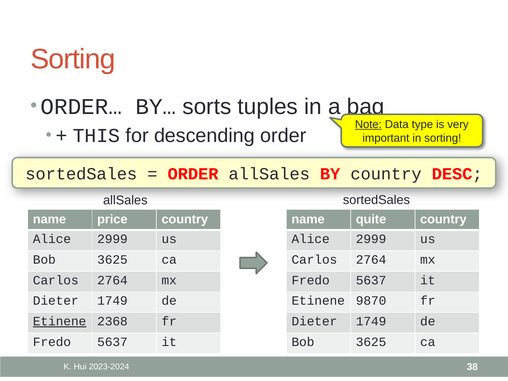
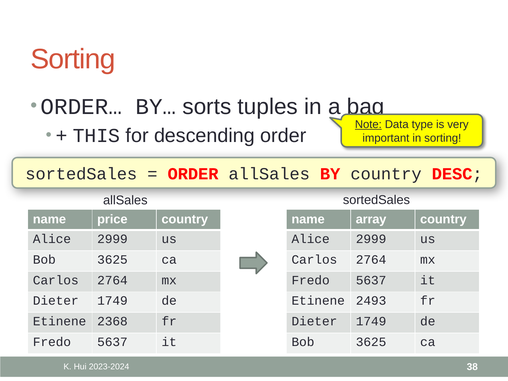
quite: quite -> array
9870: 9870 -> 2493
Etinene at (60, 321) underline: present -> none
